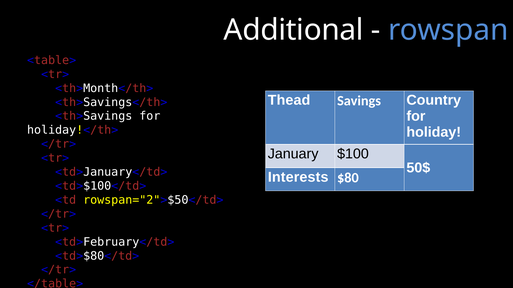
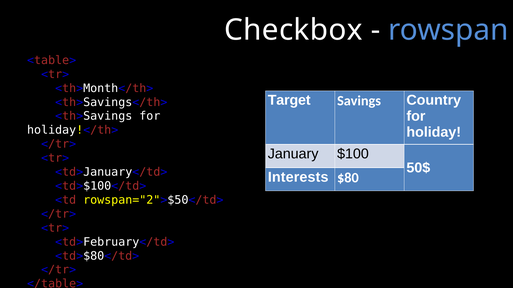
Additional: Additional -> Checkbox
Thead: Thead -> Target
